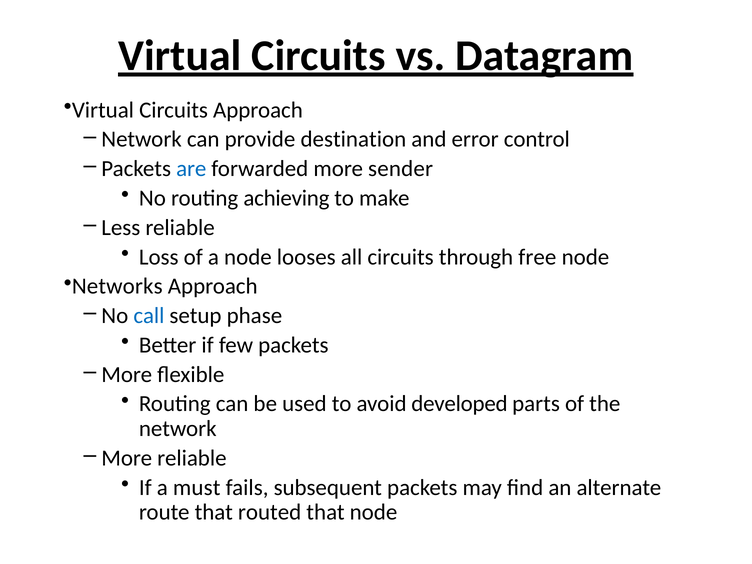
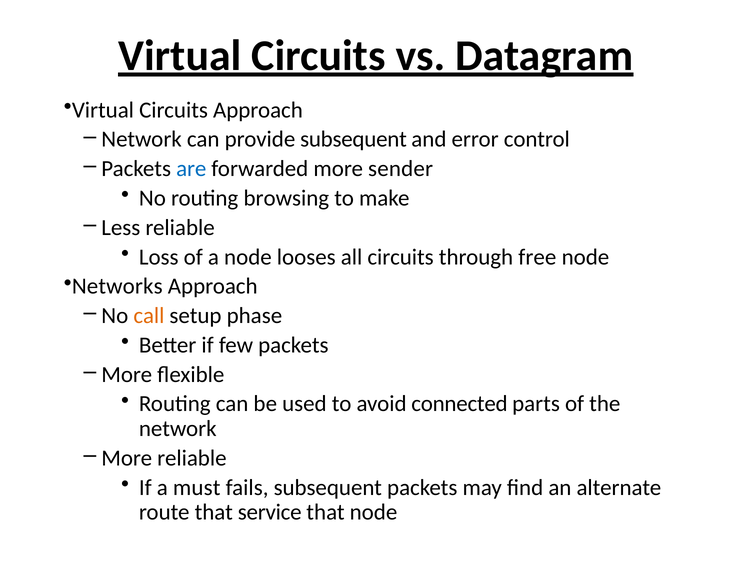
provide destination: destination -> subsequent
achieving: achieving -> browsing
call colour: blue -> orange
developed: developed -> connected
routed: routed -> service
